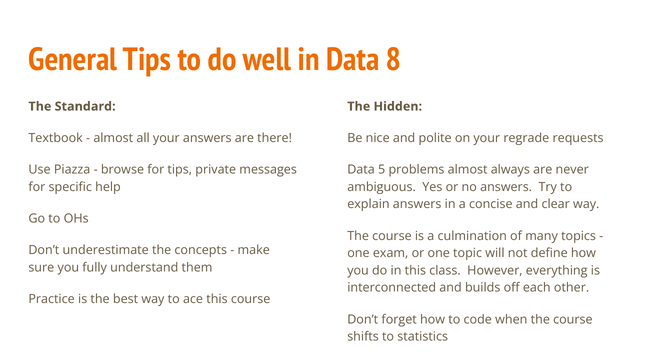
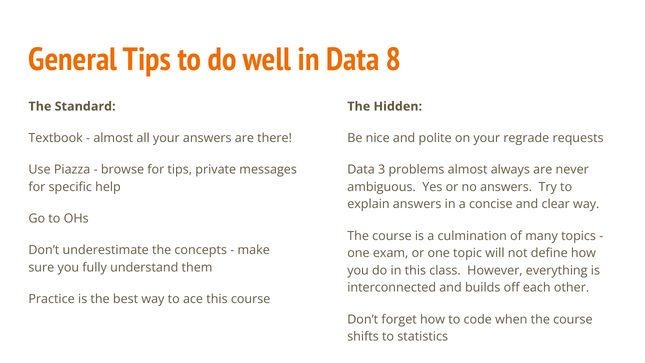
5: 5 -> 3
